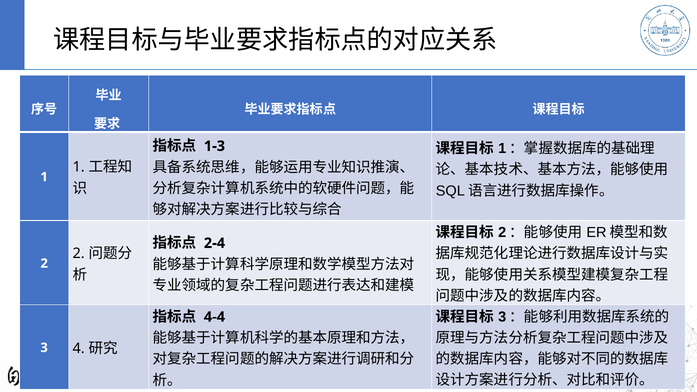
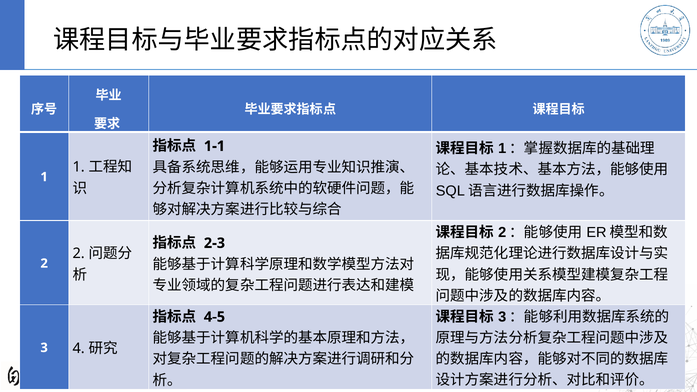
1-3: 1-3 -> 1-1
2-4: 2-4 -> 2-3
4-4: 4-4 -> 4-5
